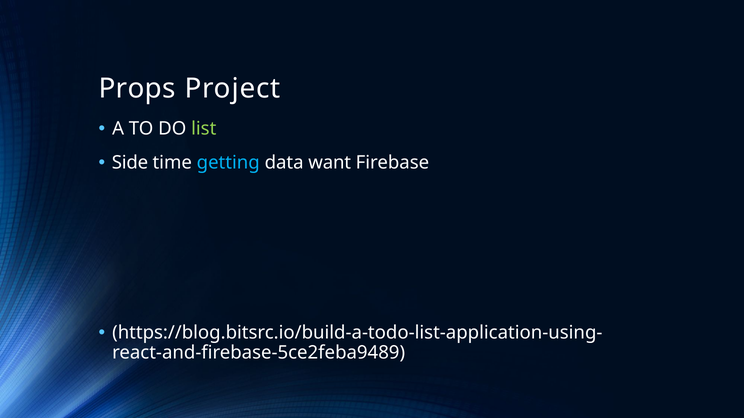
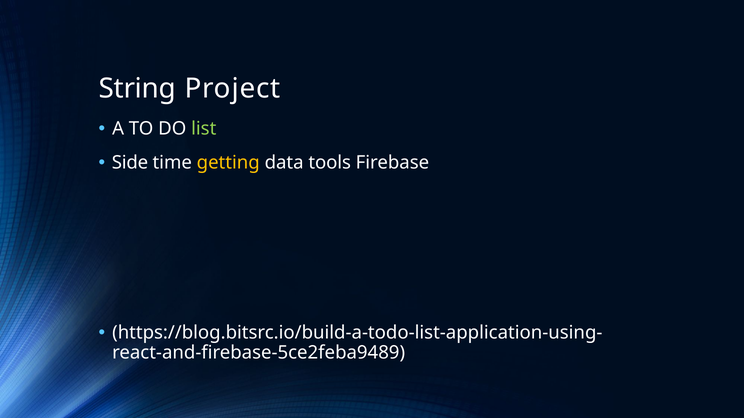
Props: Props -> String
getting colour: light blue -> yellow
want: want -> tools
